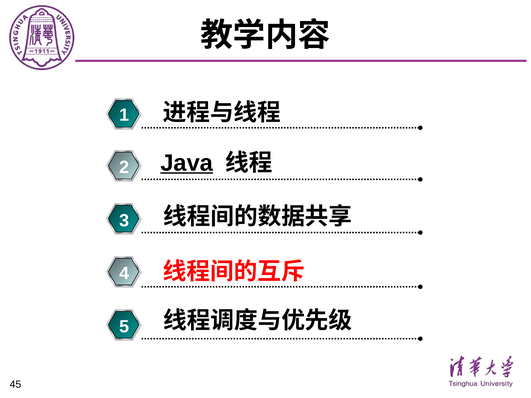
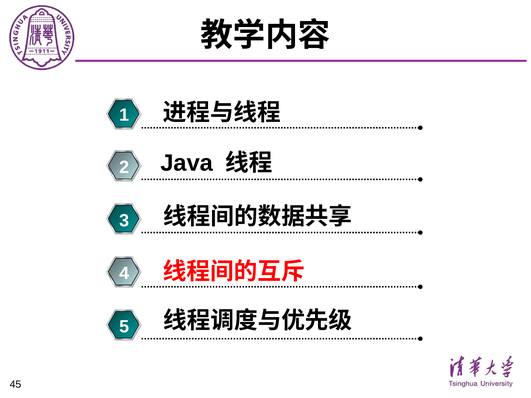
Java underline: present -> none
